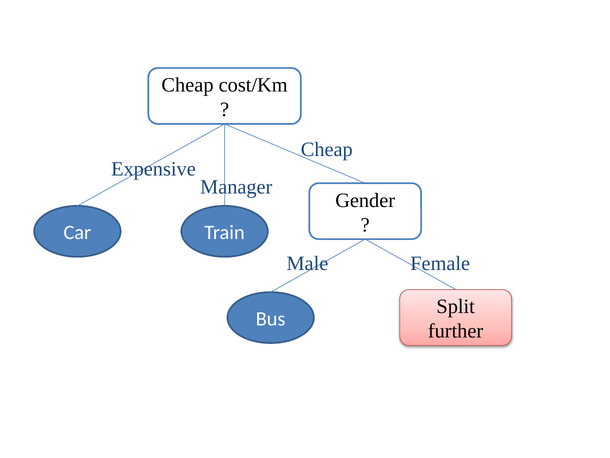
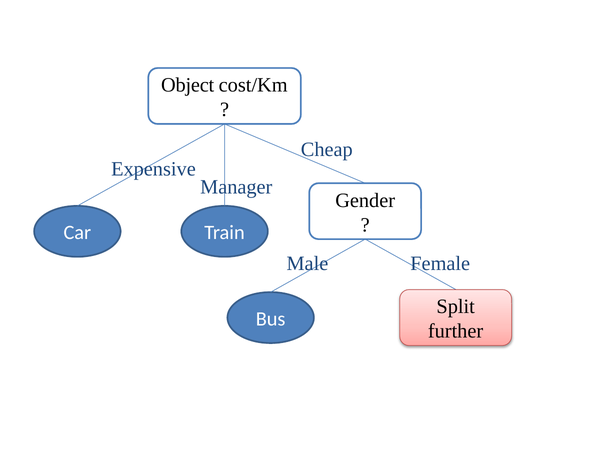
Cheap at (188, 85): Cheap -> Object
